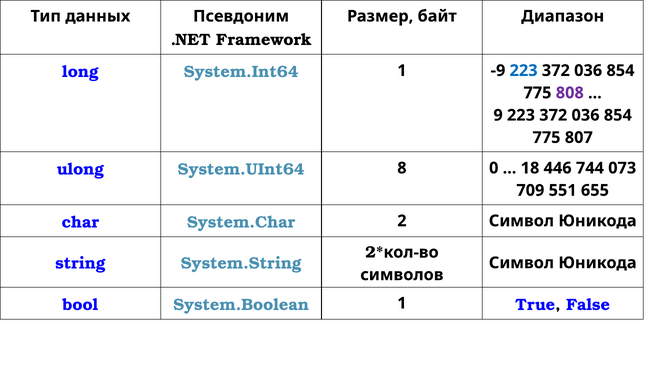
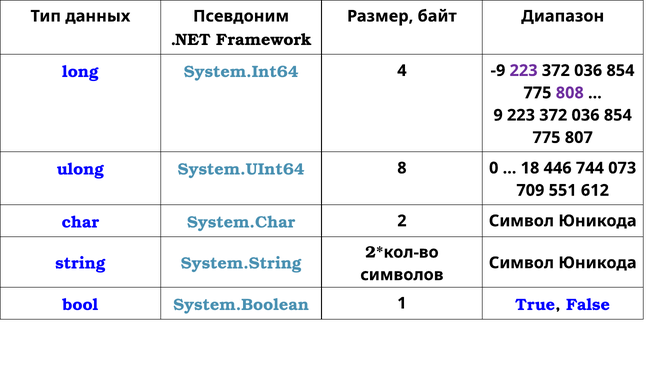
System.Int64 1: 1 -> 4
223 at (524, 71) colour: blue -> purple
655: 655 -> 612
